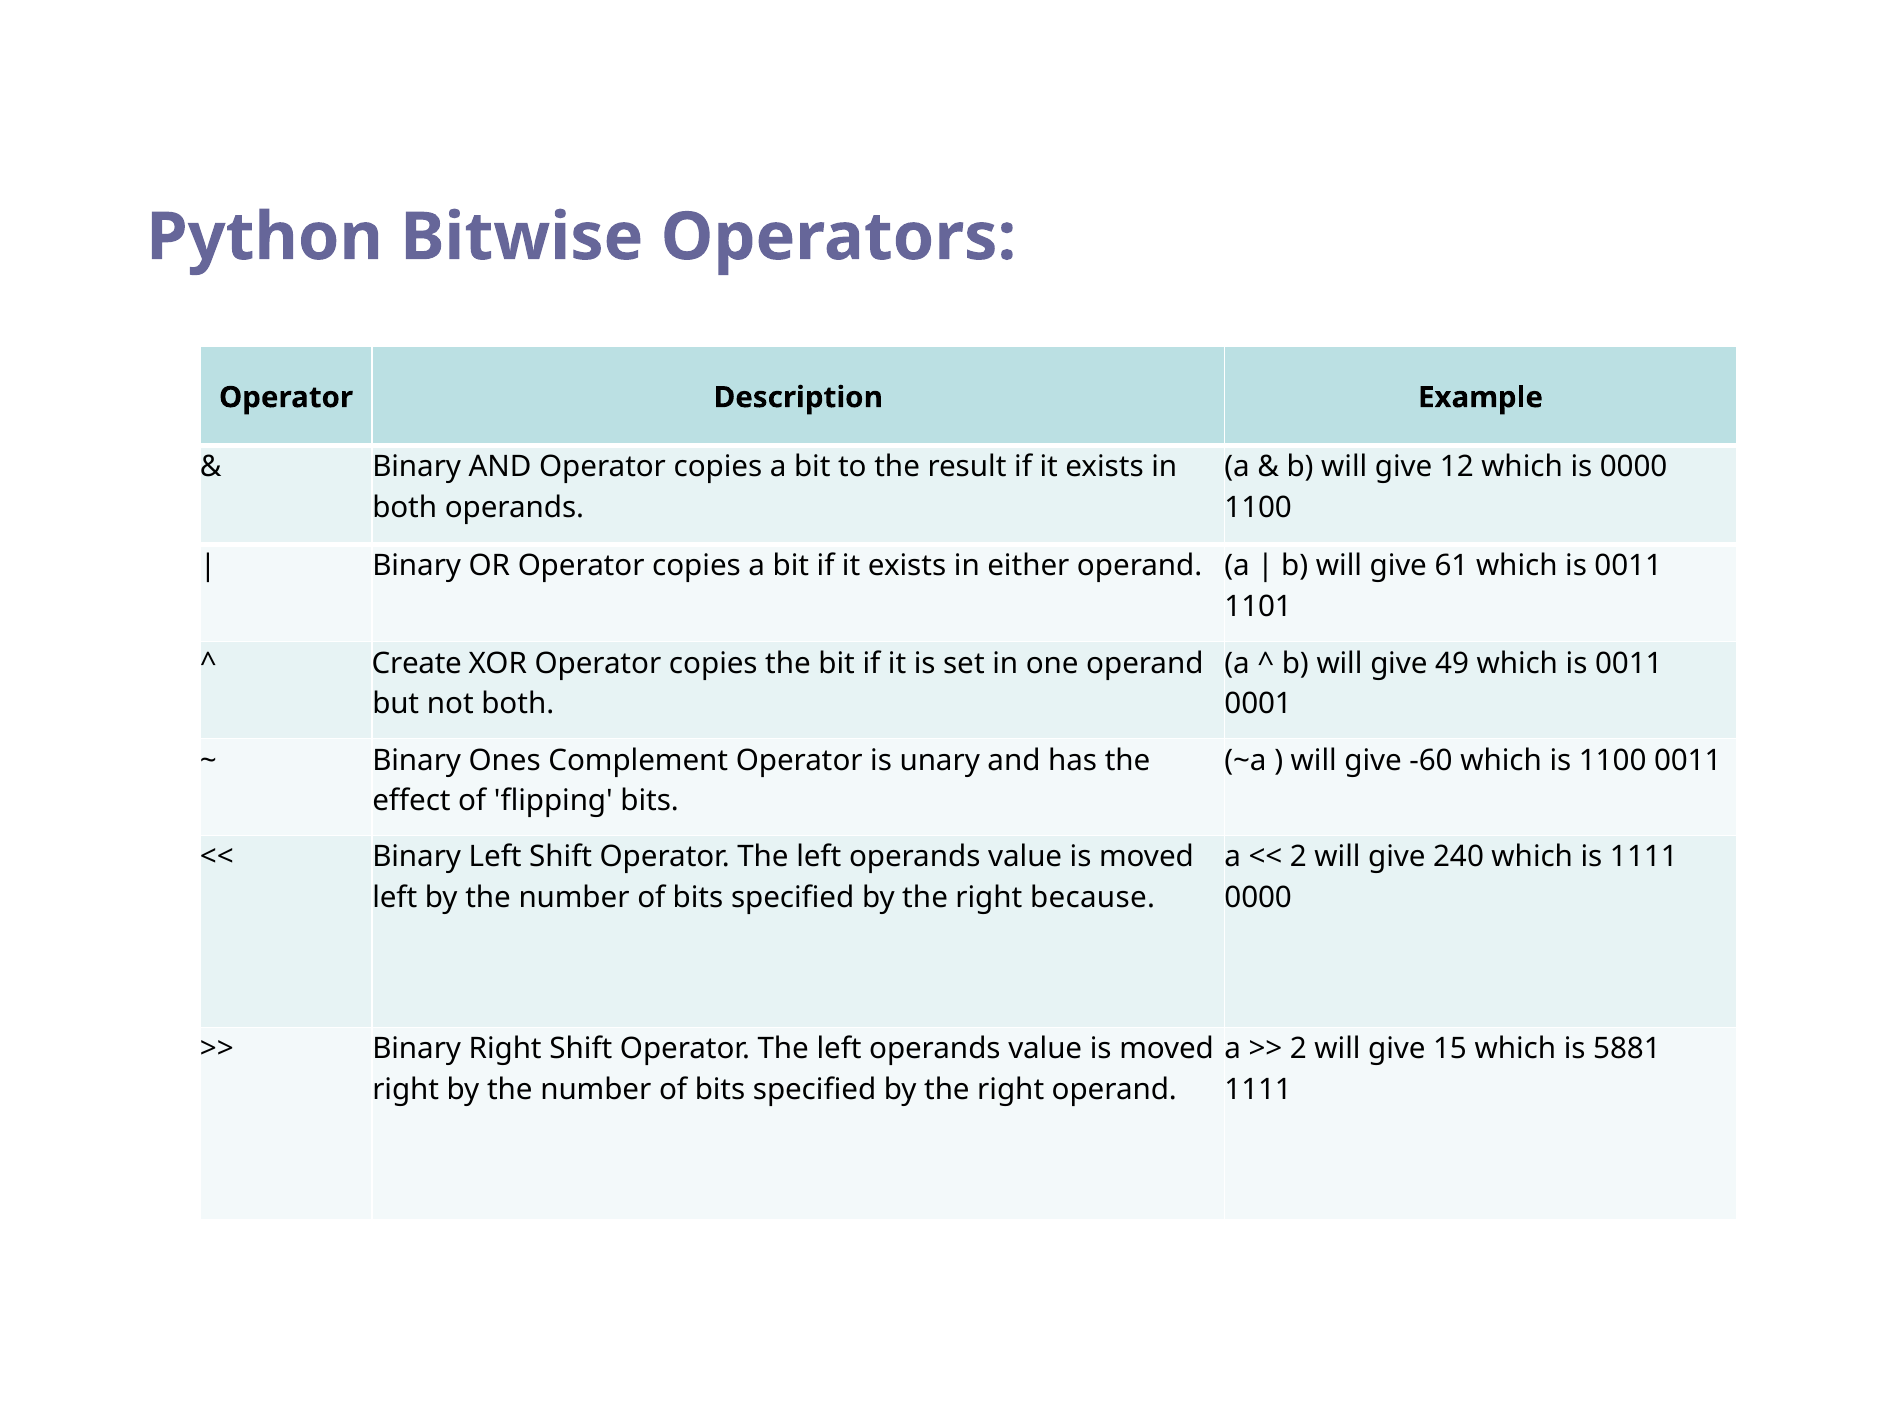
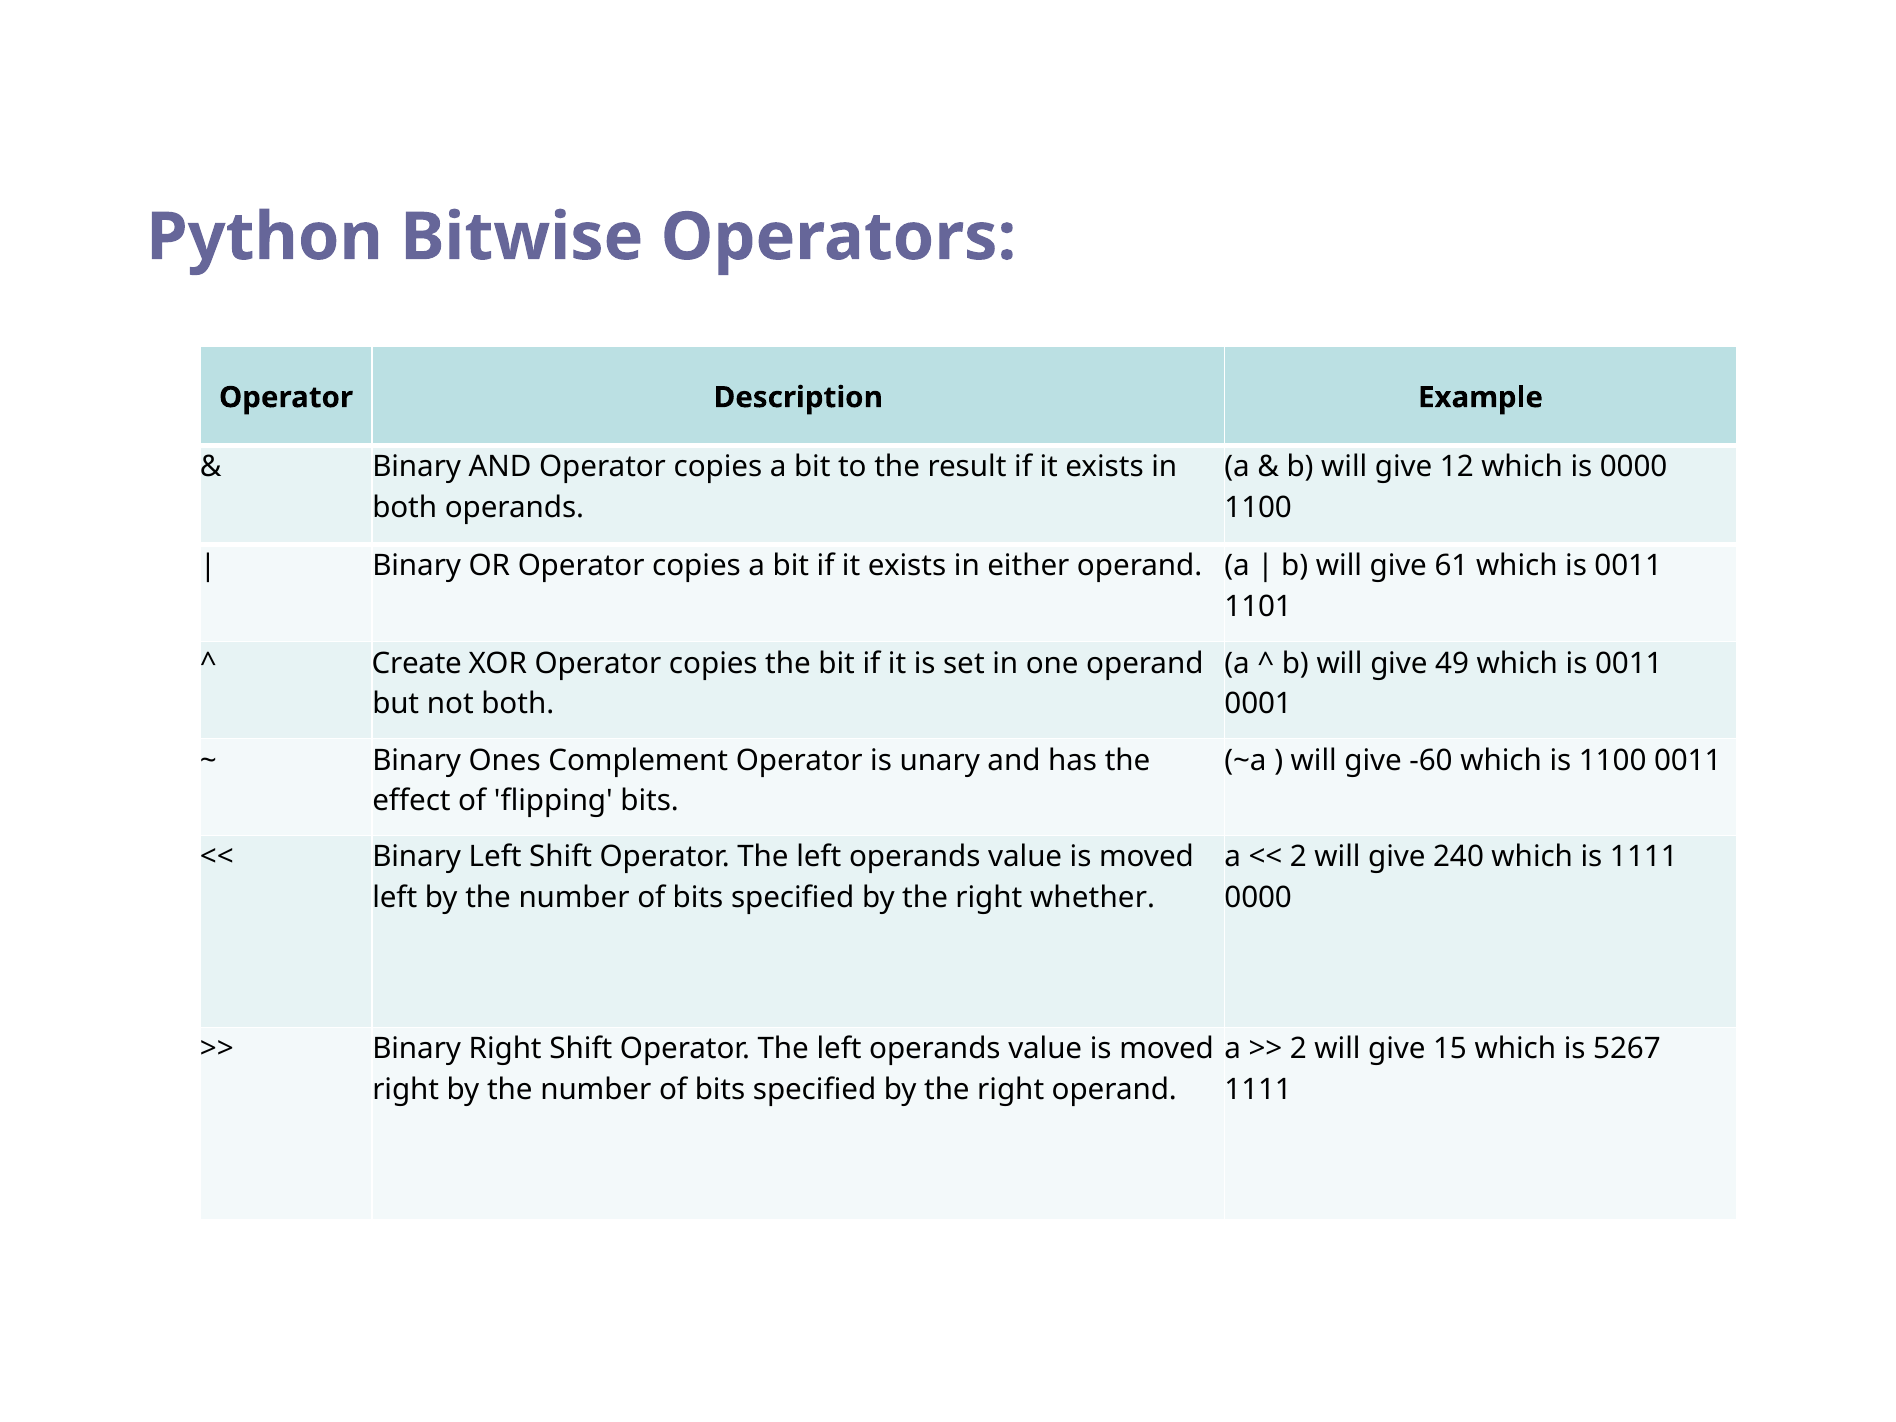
because: because -> whether
5881: 5881 -> 5267
